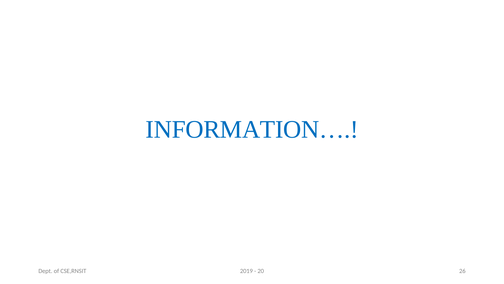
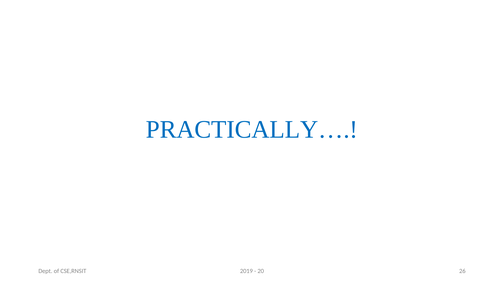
INFORMATION…: INFORMATION… -> PRACTICALLY…
